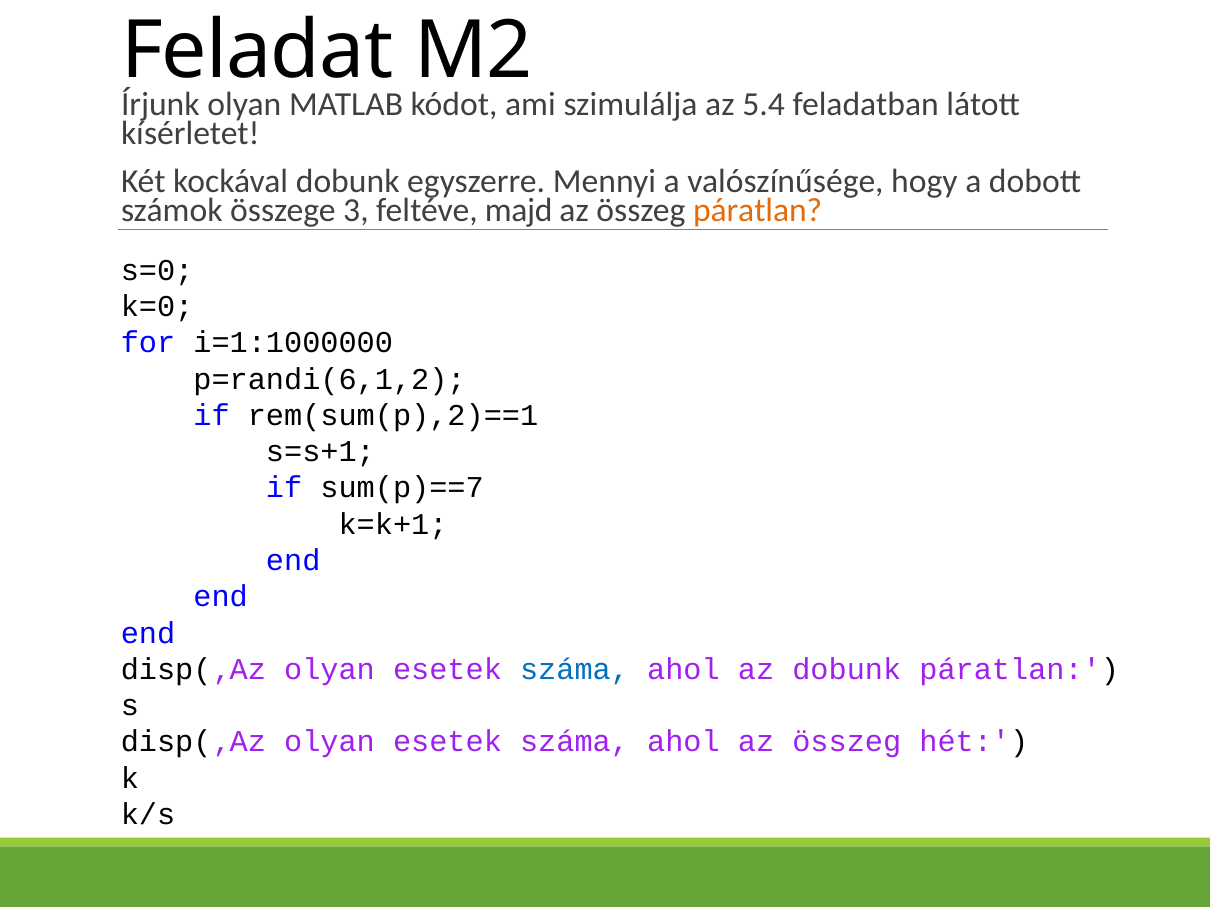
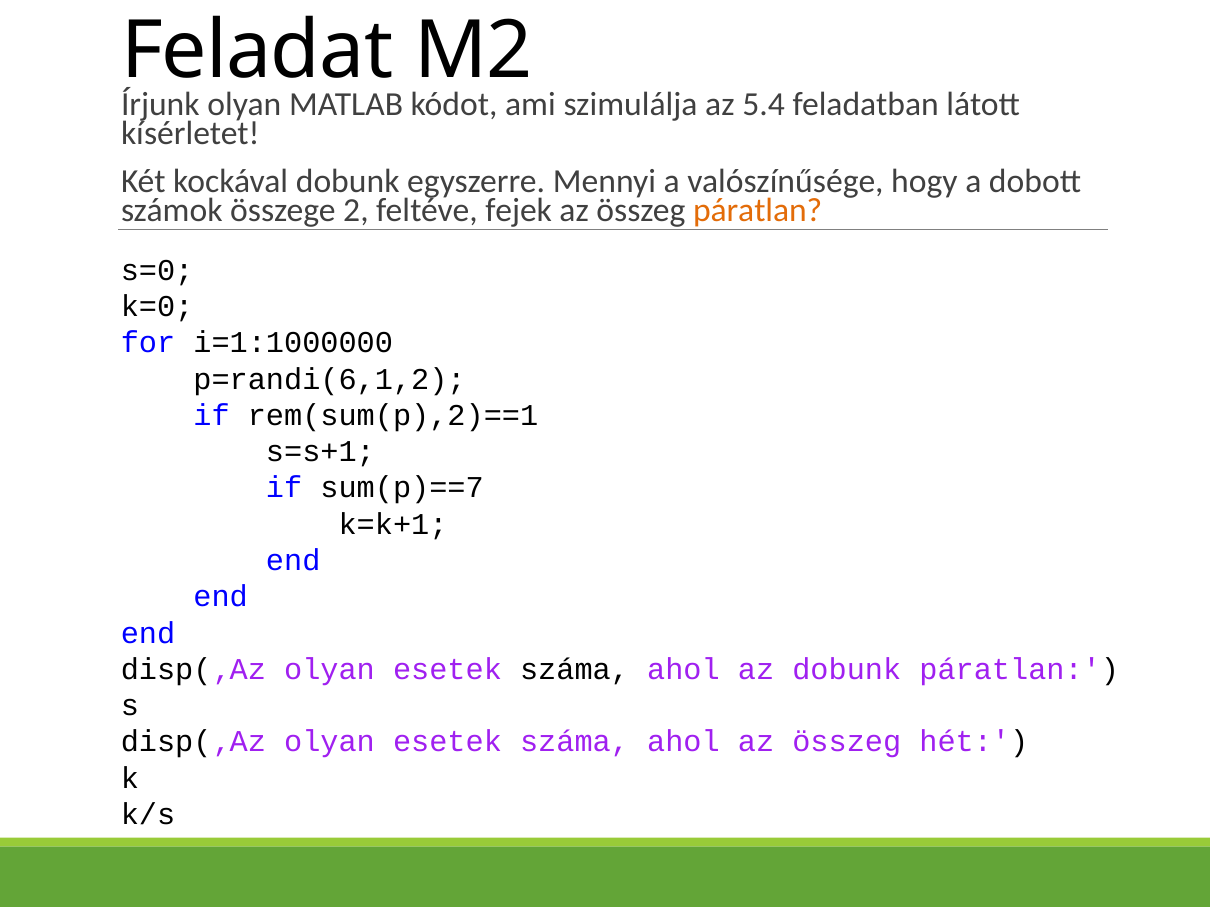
3: 3 -> 2
majd: majd -> fejek
száma at (575, 670) colour: blue -> black
